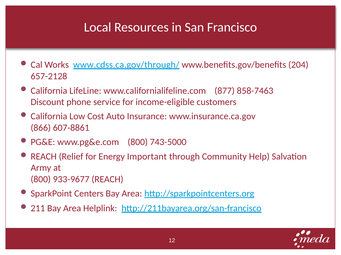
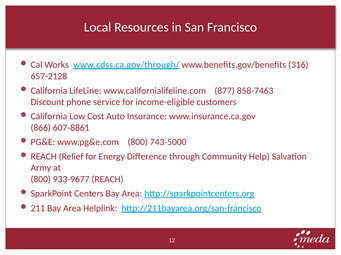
204: 204 -> 316
Important: Important -> Difference
